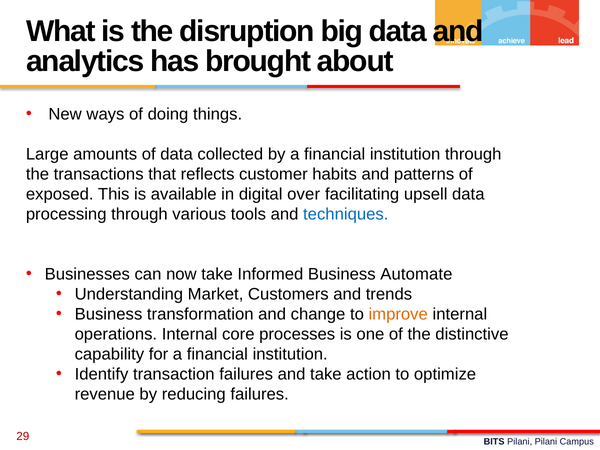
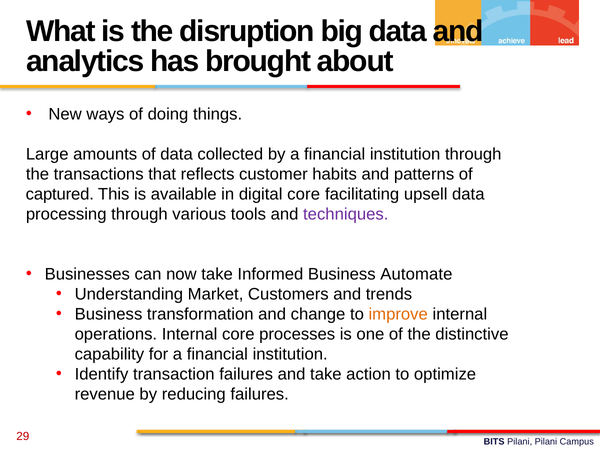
exposed: exposed -> captured
digital over: over -> core
techniques colour: blue -> purple
